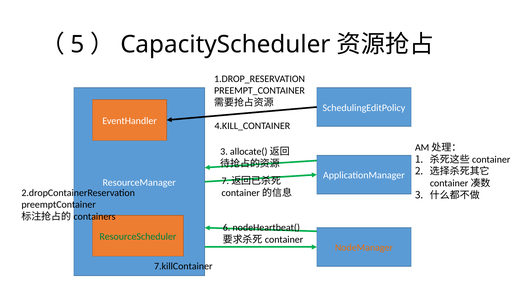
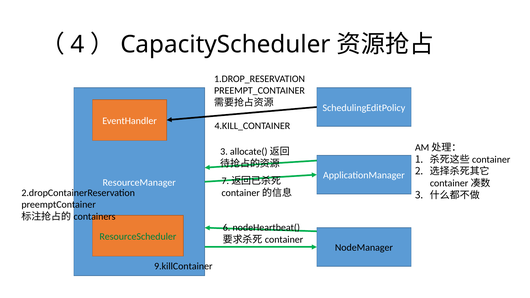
5: 5 -> 4
NodeManager colour: orange -> black
7.killContainer: 7.killContainer -> 9.killContainer
